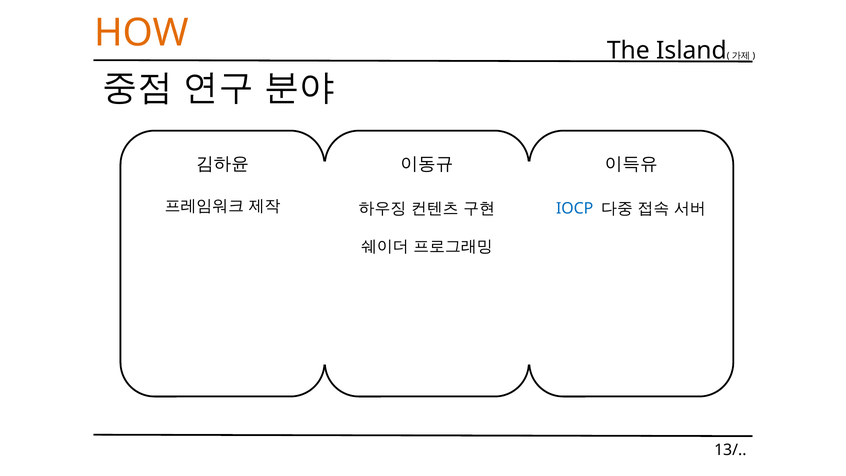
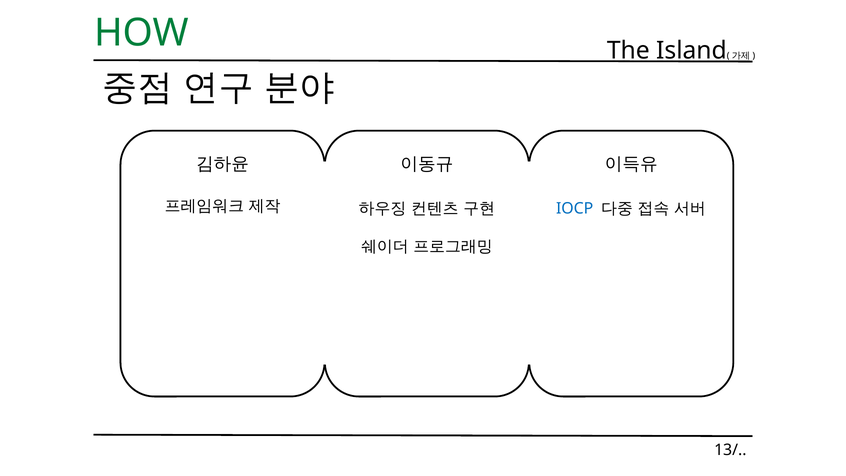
HOW colour: orange -> green
